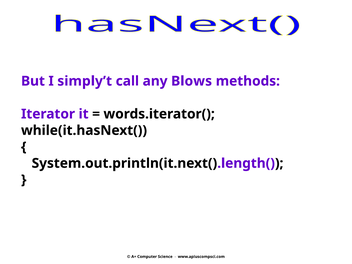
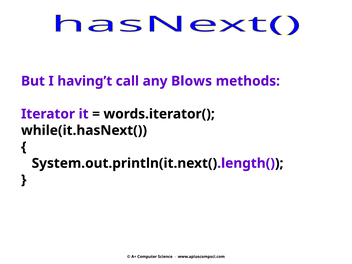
simply’t: simply’t -> having’t
